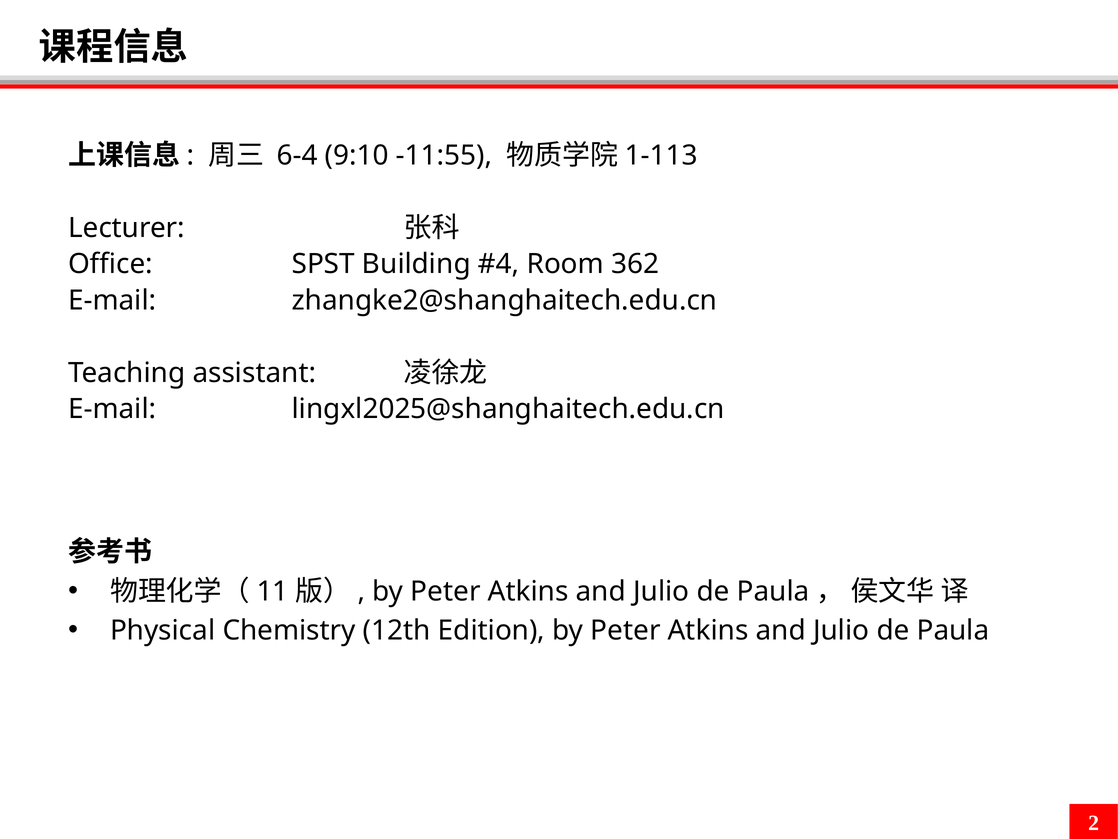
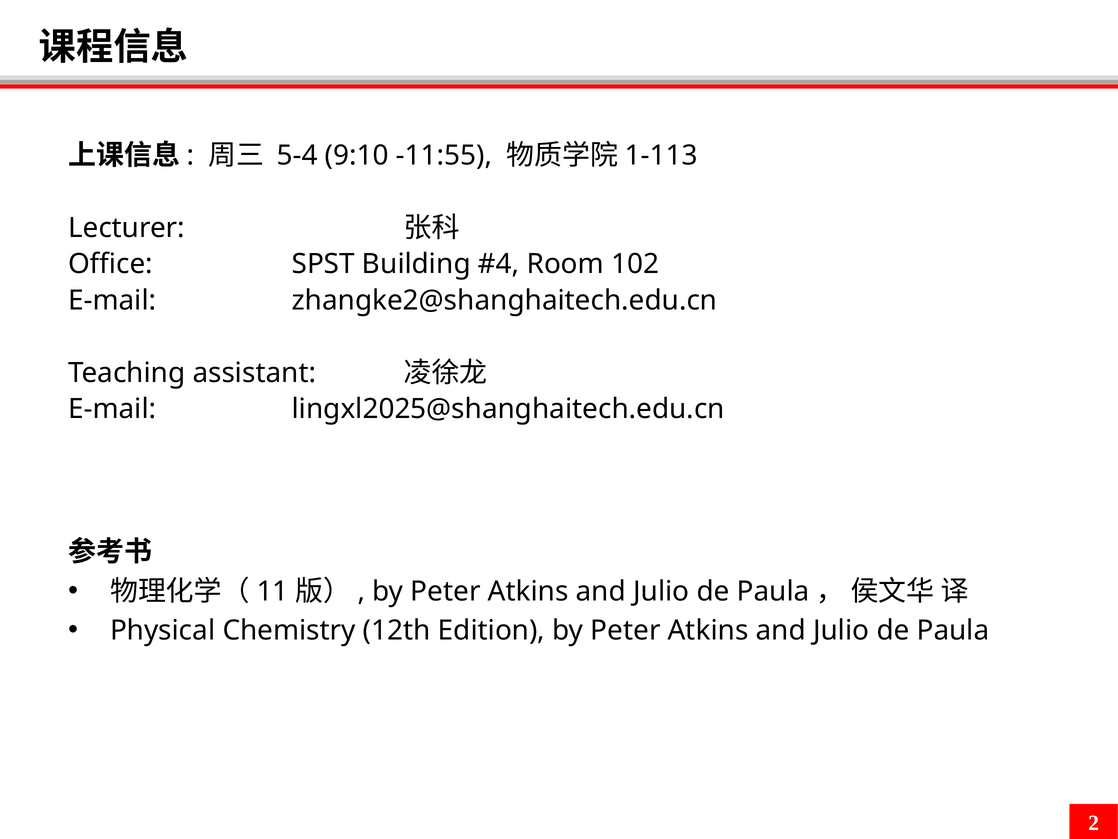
6-4: 6-4 -> 5-4
362: 362 -> 102
